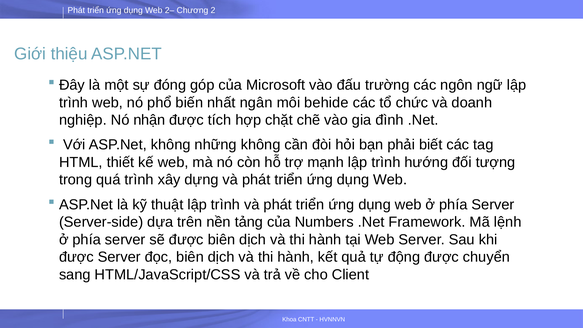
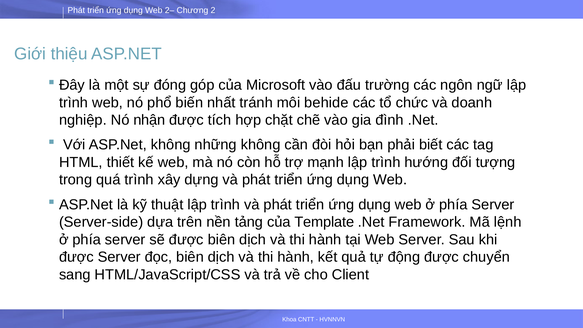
ngân: ngân -> tránh
Numbers: Numbers -> Template
